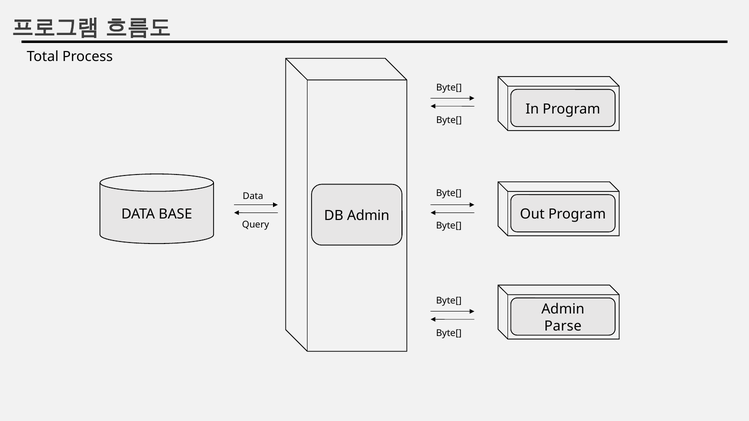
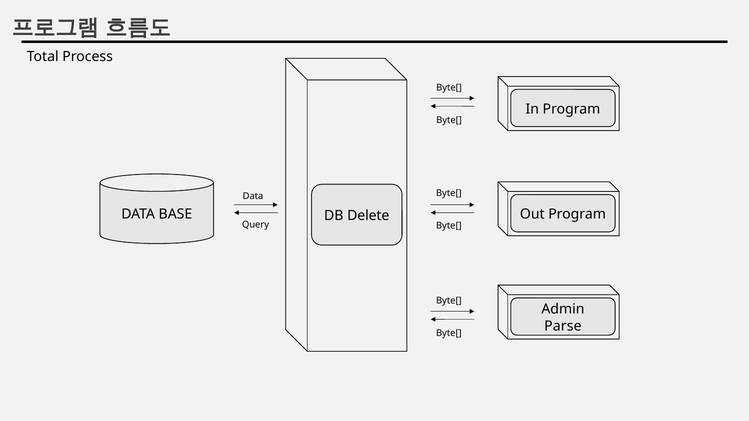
DB Admin: Admin -> Delete
